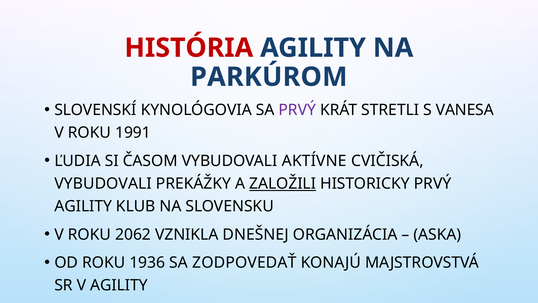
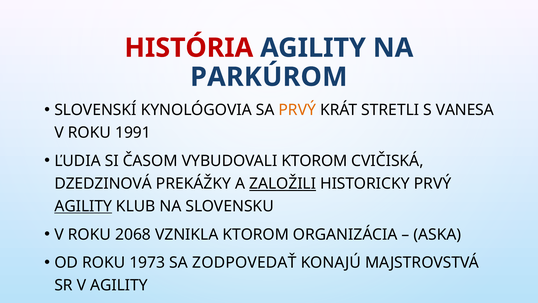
PRVÝ at (297, 110) colour: purple -> orange
VYBUDOVALI AKTÍVNE: AKTÍVNE -> KTOROM
VYBUDOVALI at (103, 183): VYBUDOVALI -> DZEDZINOVÁ
AGILITY at (83, 206) underline: none -> present
2062: 2062 -> 2068
VZNIKLA DNEŠNEJ: DNEŠNEJ -> KTOROM
1936: 1936 -> 1973
